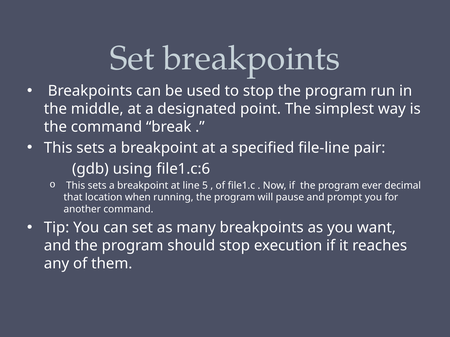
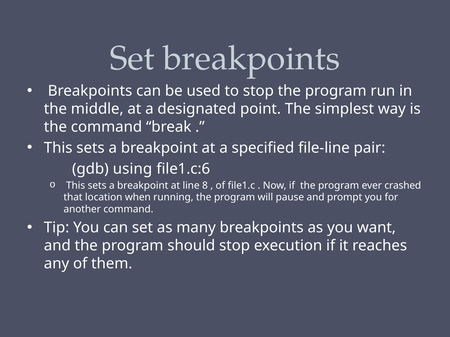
5: 5 -> 8
decimal: decimal -> crashed
